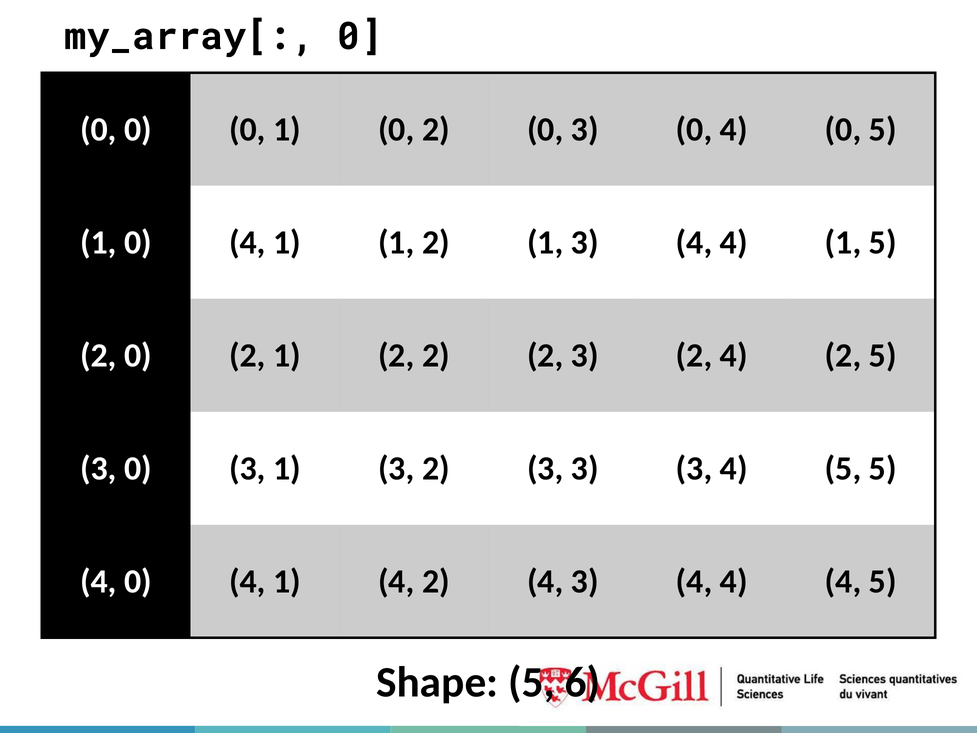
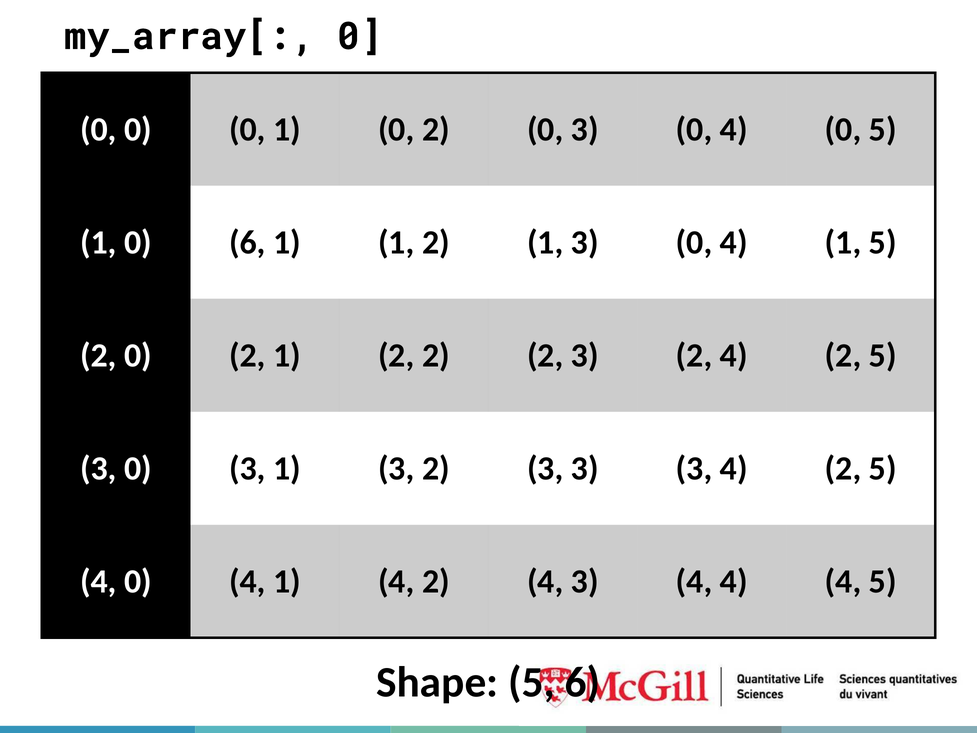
1 0 4: 4 -> 6
1 3 4: 4 -> 0
3 4 5: 5 -> 2
